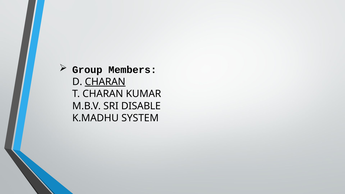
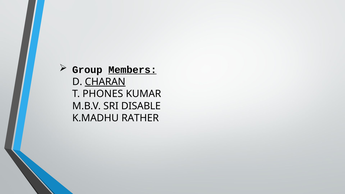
Members underline: none -> present
T CHARAN: CHARAN -> PHONES
SYSTEM: SYSTEM -> RATHER
